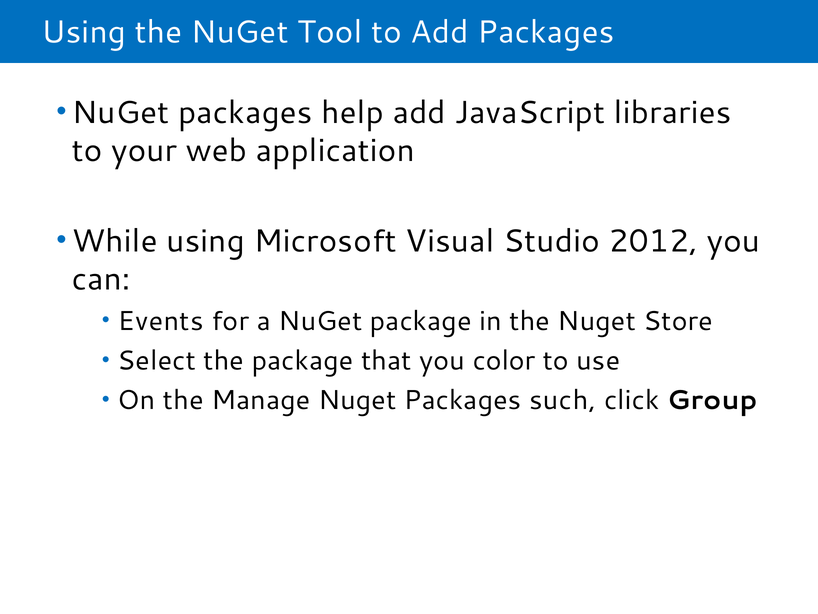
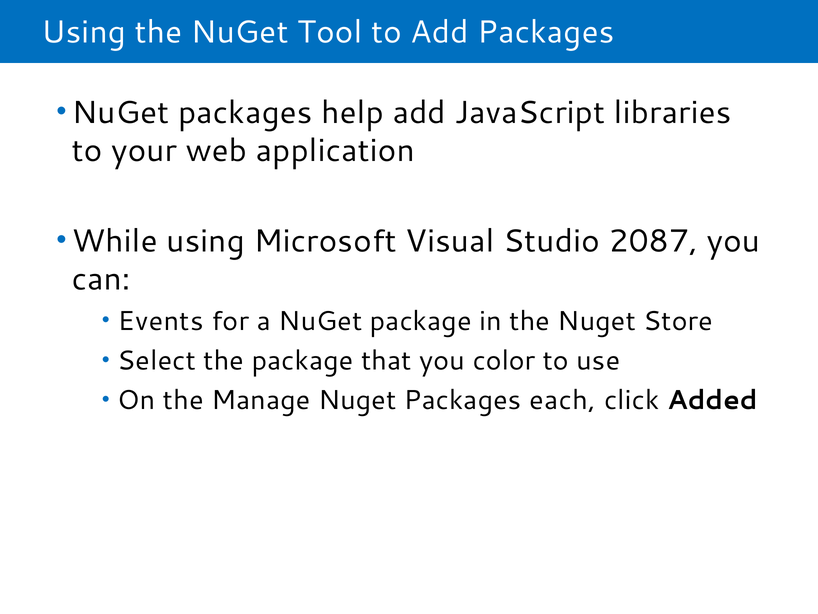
2012: 2012 -> 2087
such: such -> each
Group: Group -> Added
